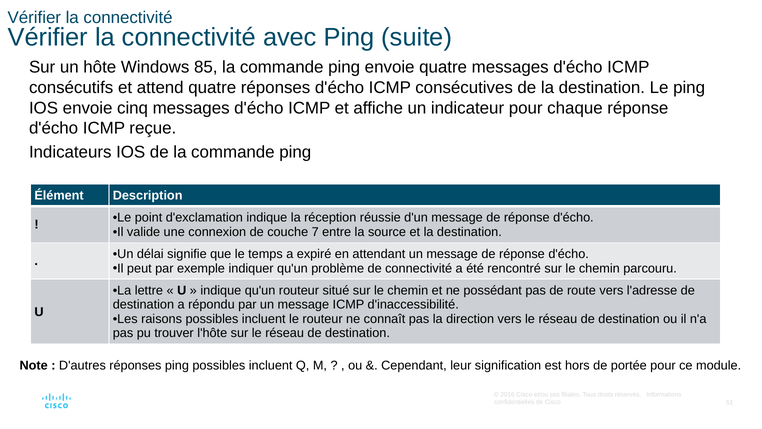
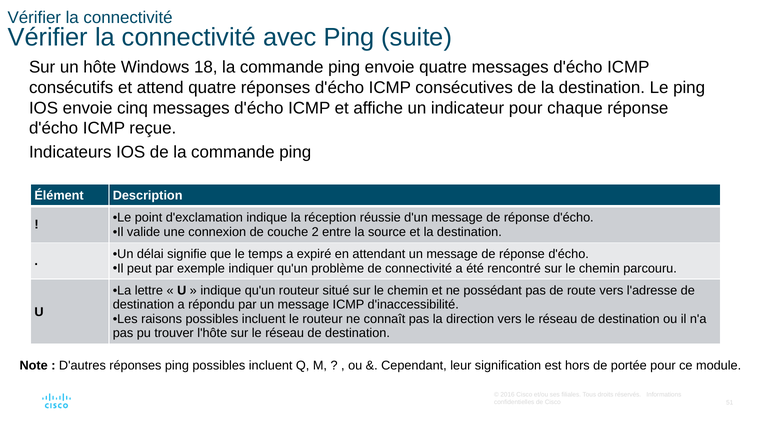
85: 85 -> 18
7: 7 -> 2
